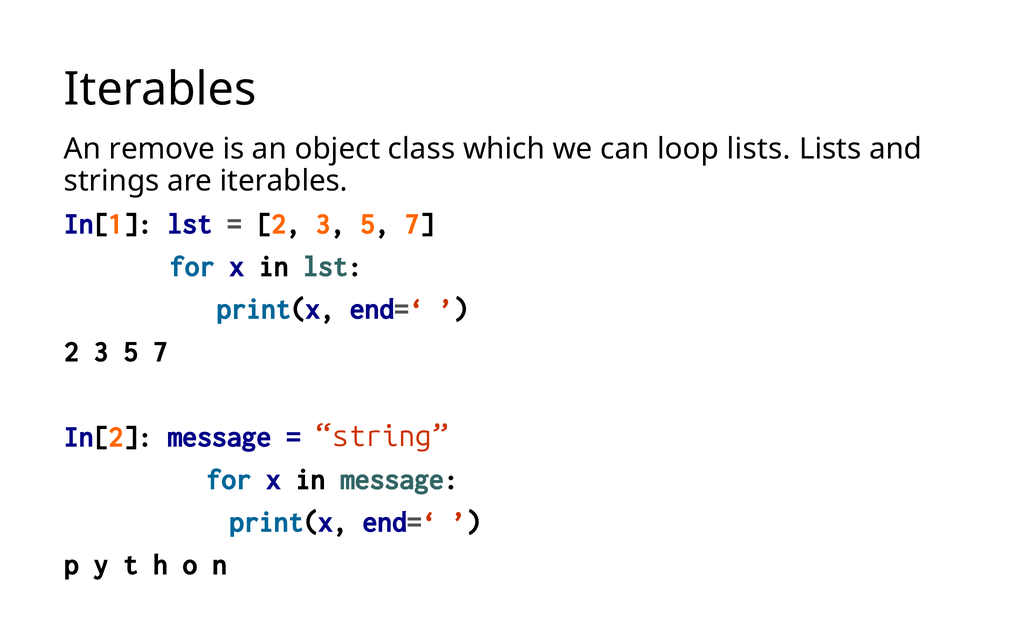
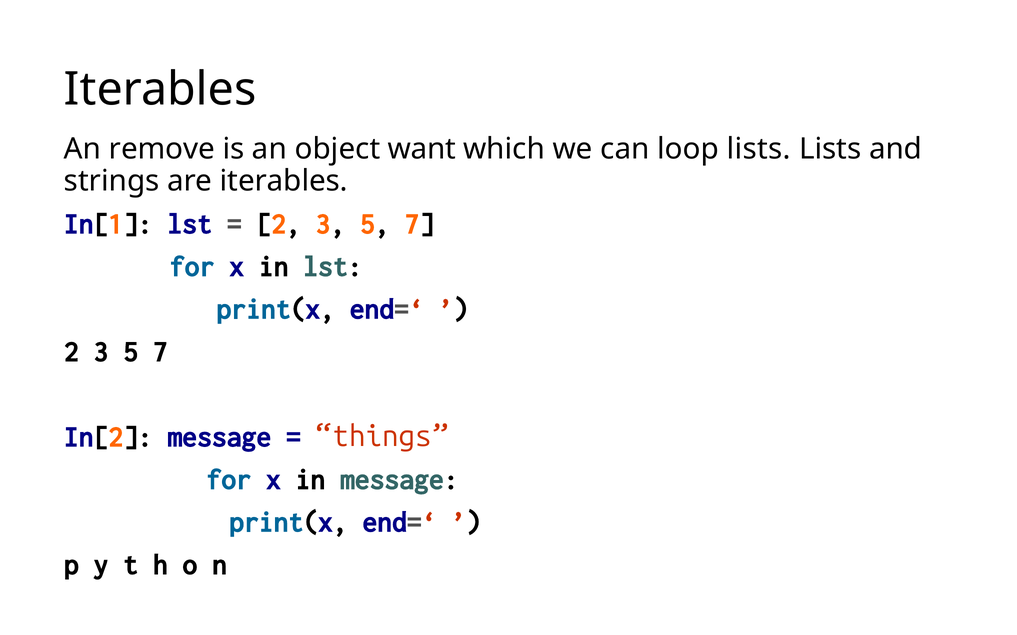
class: class -> want
string: string -> things
